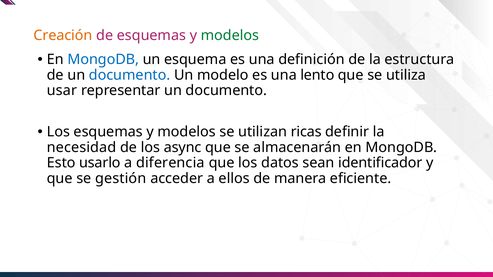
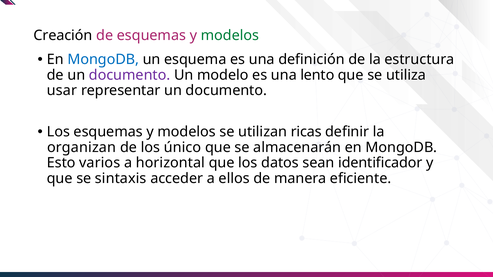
Creación colour: orange -> black
documento at (130, 75) colour: blue -> purple
necesidad: necesidad -> organizan
async: async -> único
usarlo: usarlo -> varios
diferencia: diferencia -> horizontal
gestión: gestión -> sintaxis
